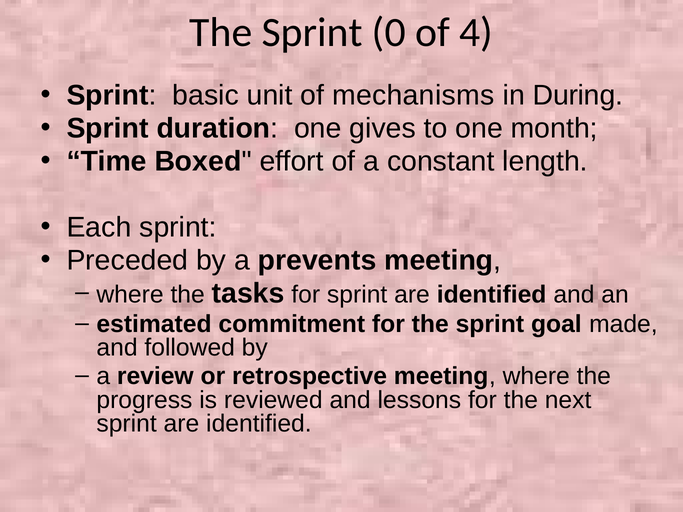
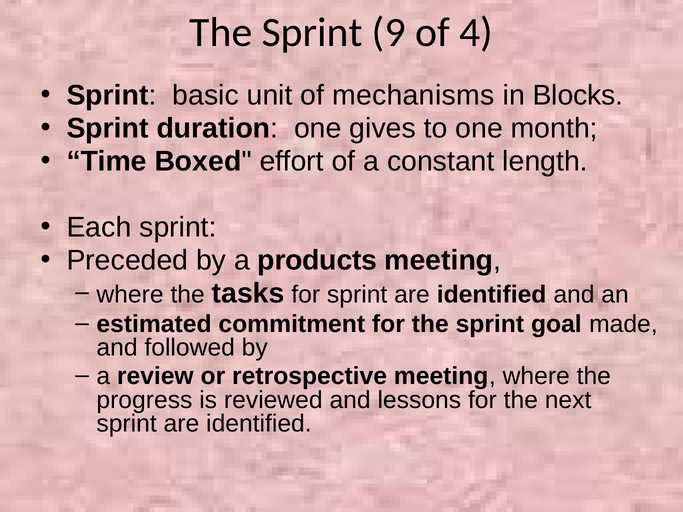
0: 0 -> 9
During: During -> Blocks
prevents: prevents -> products
